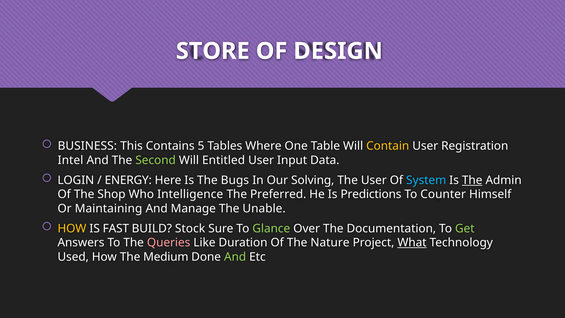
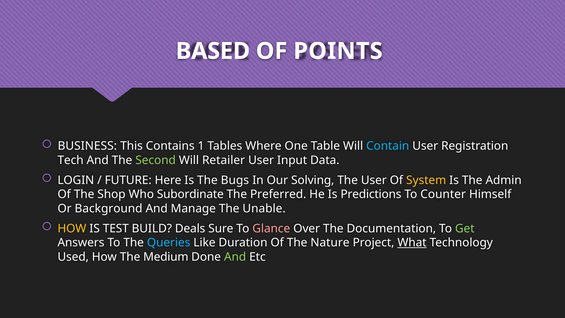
STORE: STORE -> BASED
DESIGN: DESIGN -> POINTS
5: 5 -> 1
Contain colour: yellow -> light blue
Intel: Intel -> Tech
Entitled: Entitled -> Retailer
ENERGY: ENERGY -> FUTURE
System colour: light blue -> yellow
The at (472, 180) underline: present -> none
Intelligence: Intelligence -> Subordinate
Maintaining: Maintaining -> Background
FAST: FAST -> TEST
Stock: Stock -> Deals
Glance colour: light green -> pink
Queries colour: pink -> light blue
